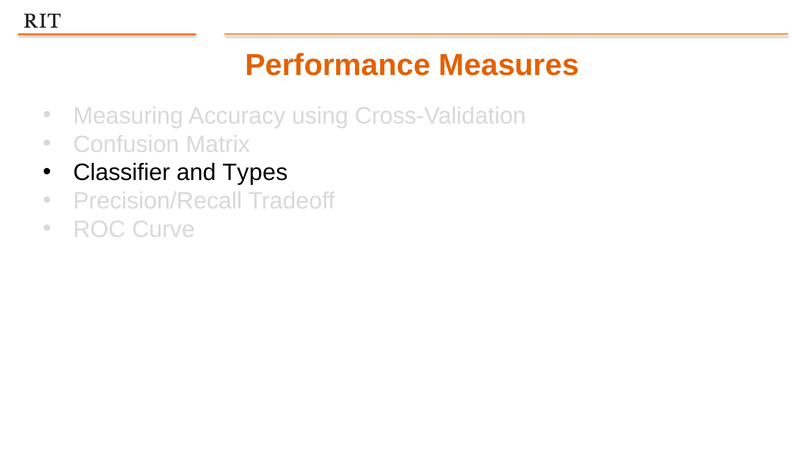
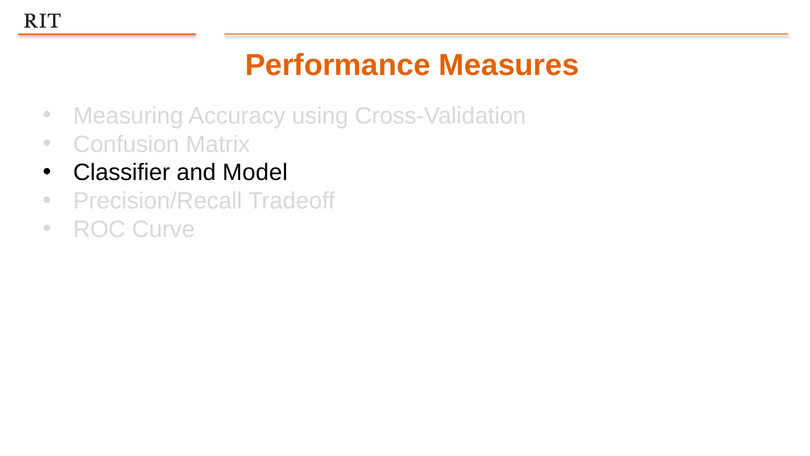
Types: Types -> Model
